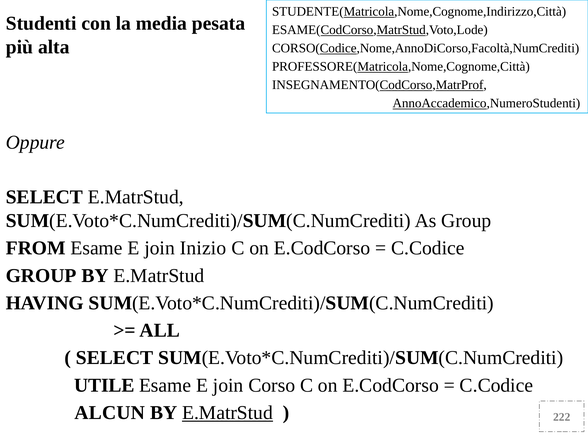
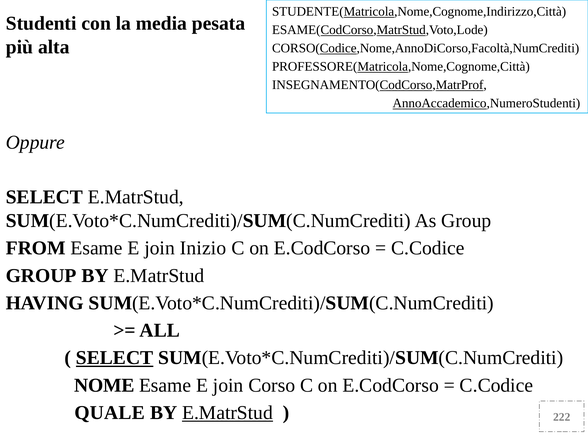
SELECT at (115, 358) underline: none -> present
UTILE: UTILE -> NOME
ALCUN: ALCUN -> QUALE
